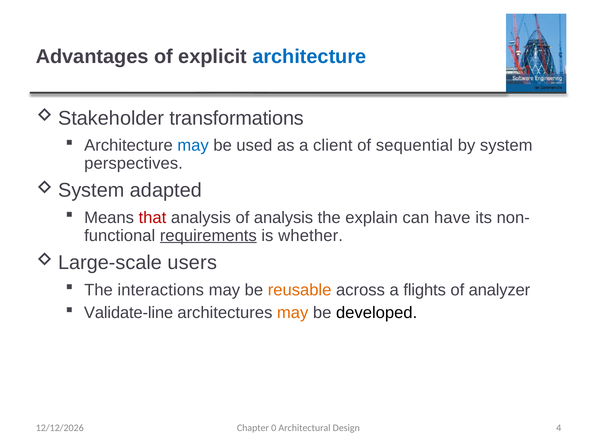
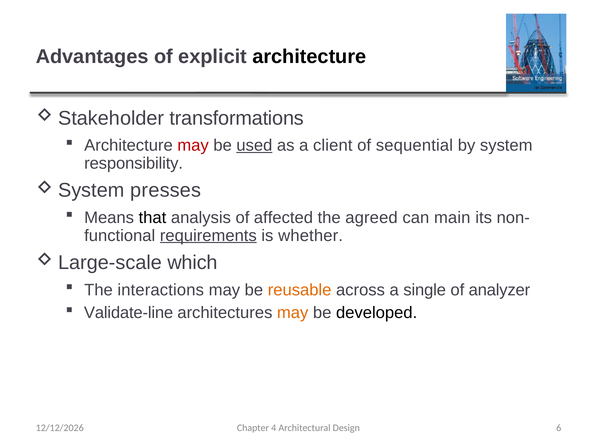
architecture at (309, 57) colour: blue -> black
may at (193, 145) colour: blue -> red
used underline: none -> present
perspectives: perspectives -> responsibility
adapted: adapted -> presses
that colour: red -> black
of analysis: analysis -> affected
explain: explain -> agreed
have: have -> main
users: users -> which
flights: flights -> single
0: 0 -> 4
4: 4 -> 6
